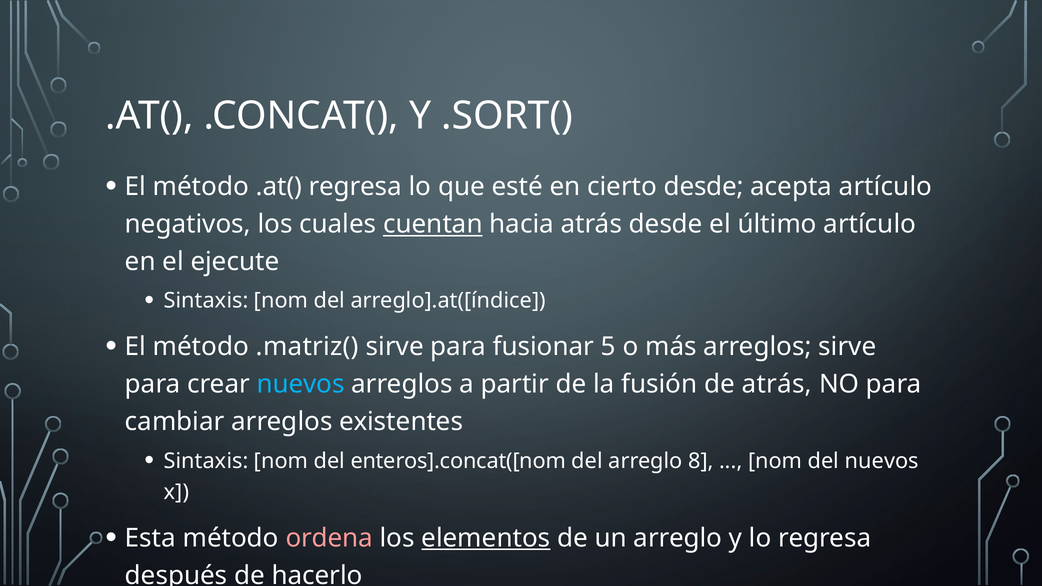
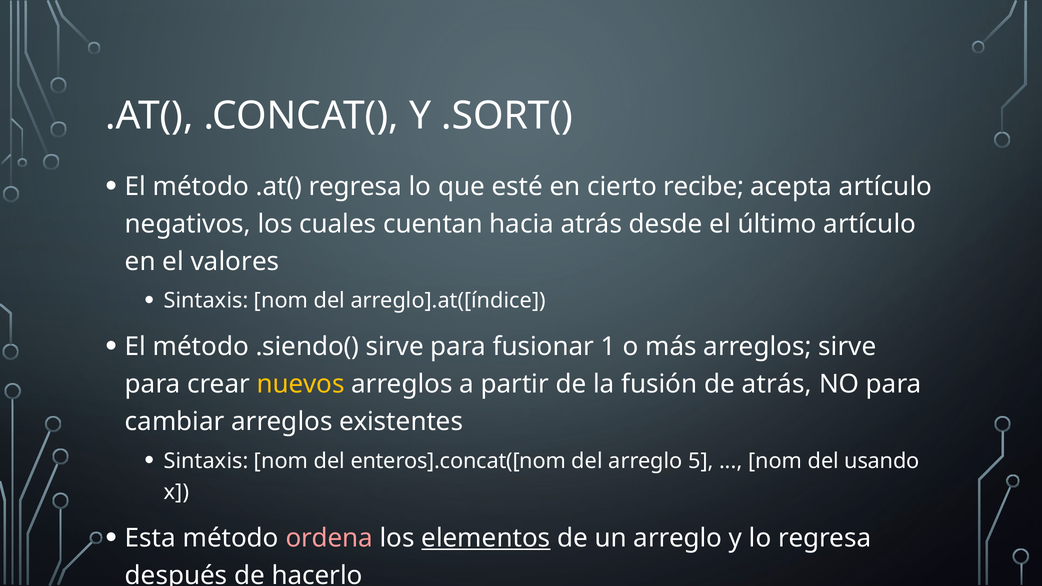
cierto desde: desde -> recibe
cuentan underline: present -> none
ejecute: ejecute -> valores
.matriz(: .matriz( -> .siendo(
5: 5 -> 1
nuevos at (301, 384) colour: light blue -> yellow
8: 8 -> 5
del nuevos: nuevos -> usando
